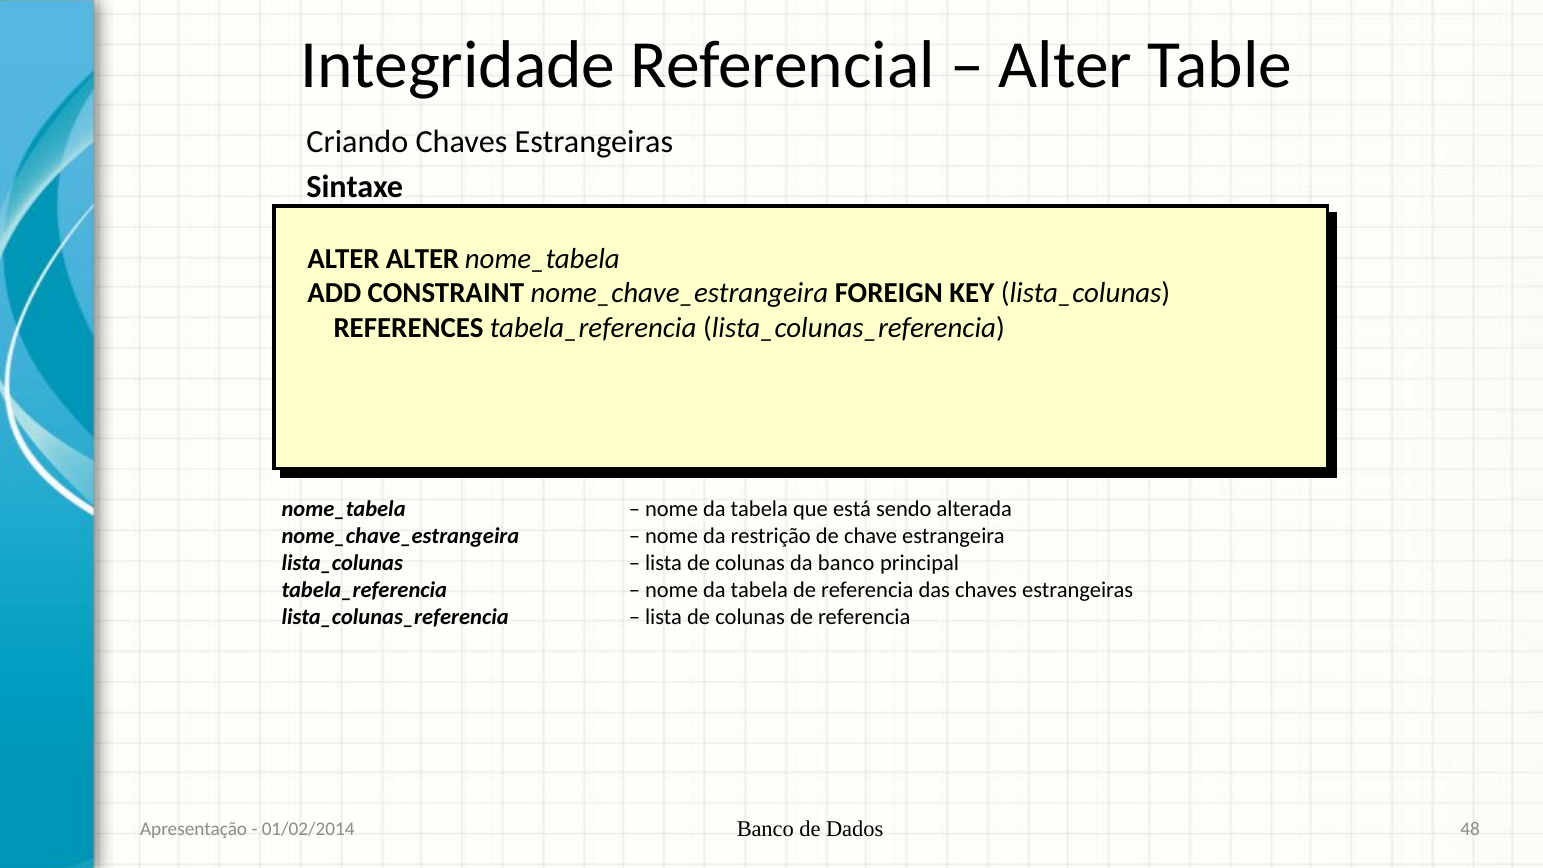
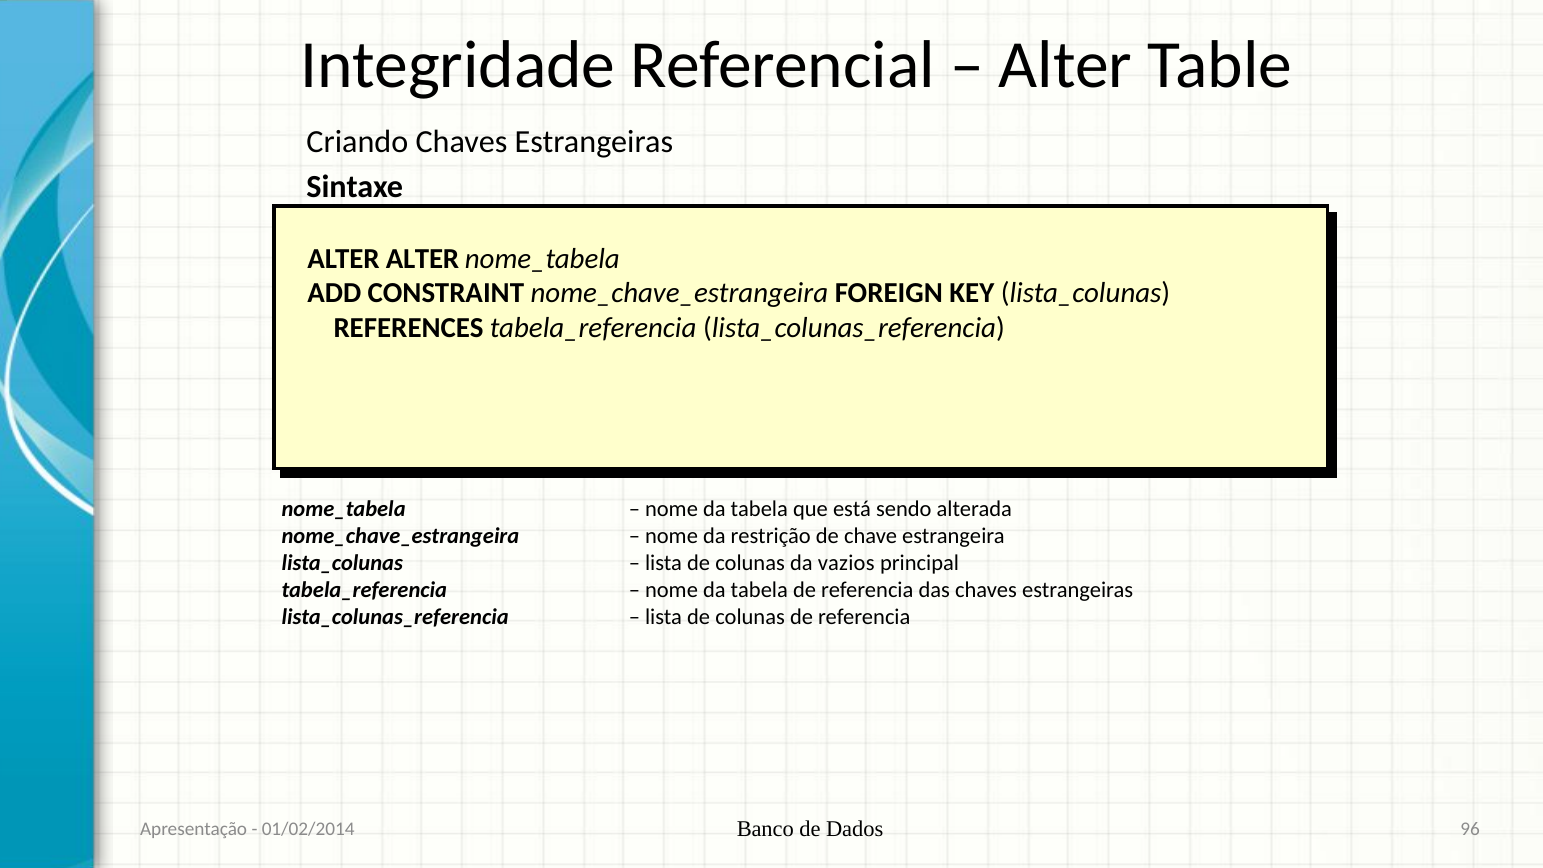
da banco: banco -> vazios
48: 48 -> 96
